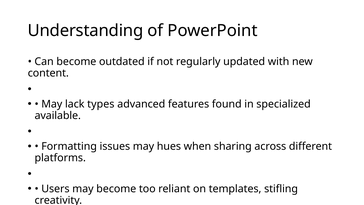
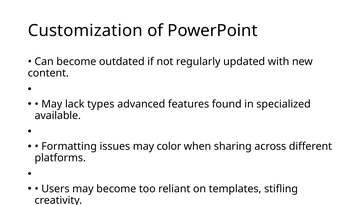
Understanding: Understanding -> Customization
hues: hues -> color
